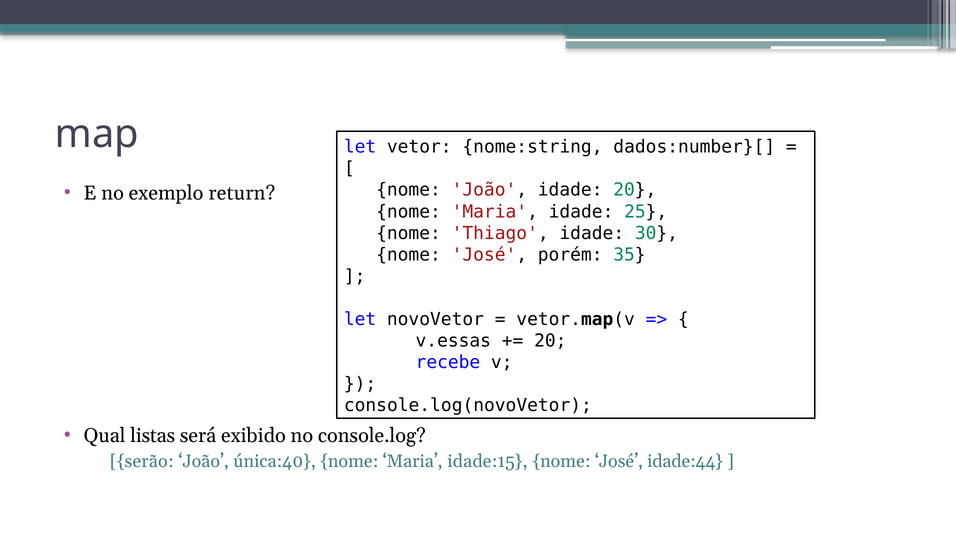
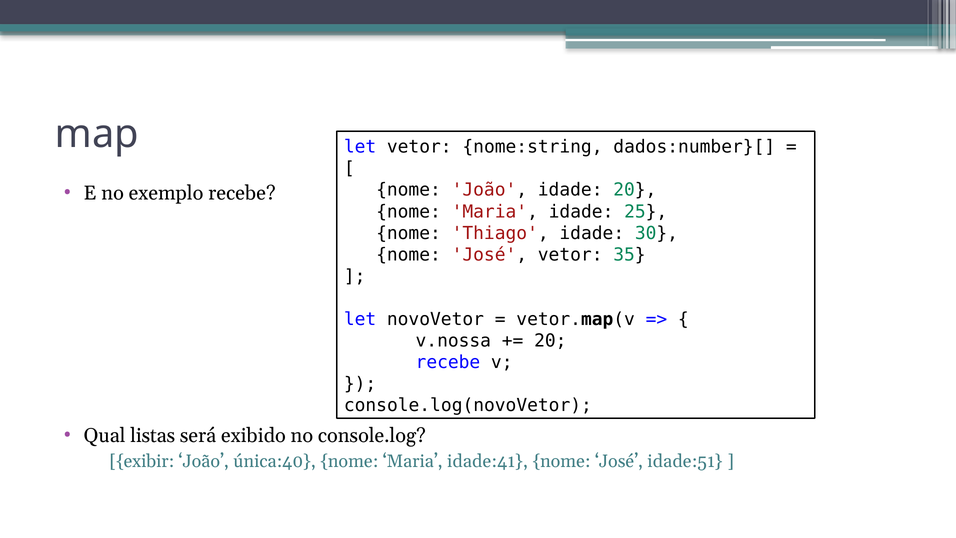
exemplo return: return -> recebe
José porém: porém -> vetor
v.essas: v.essas -> v.nossa
serão: serão -> exibir
idade:15: idade:15 -> idade:41
idade:44: idade:44 -> idade:51
